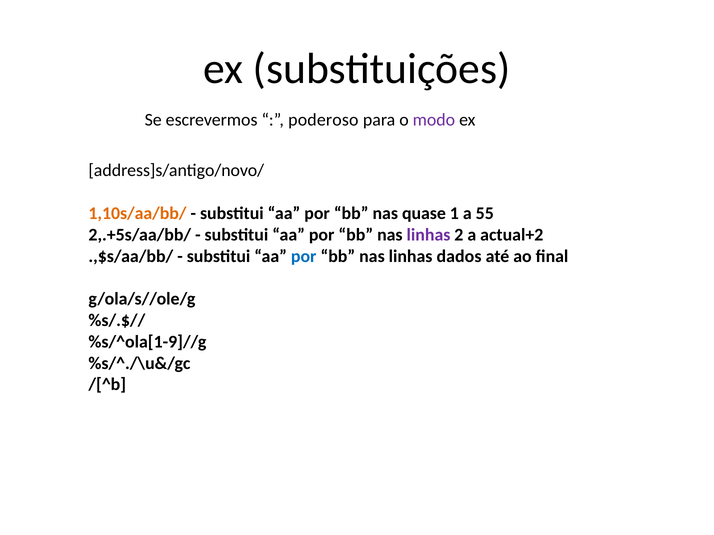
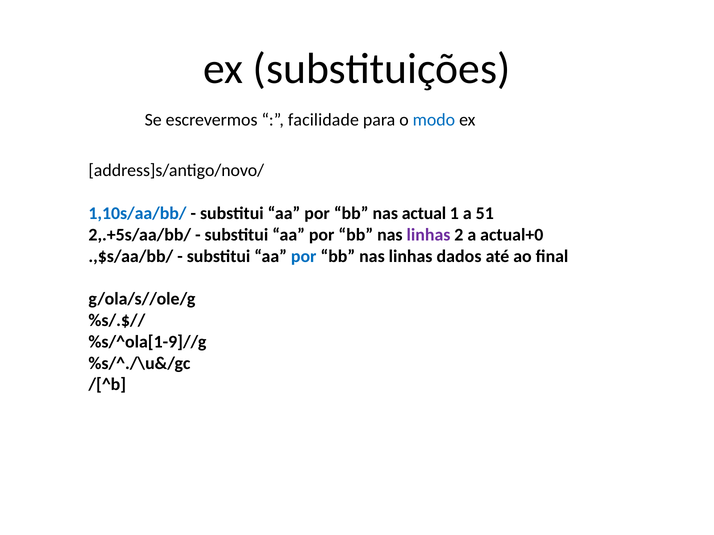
poderoso: poderoso -> facilidade
modo colour: purple -> blue
1,10s/aa/bb/ colour: orange -> blue
quase: quase -> actual
55: 55 -> 51
actual+2: actual+2 -> actual+0
